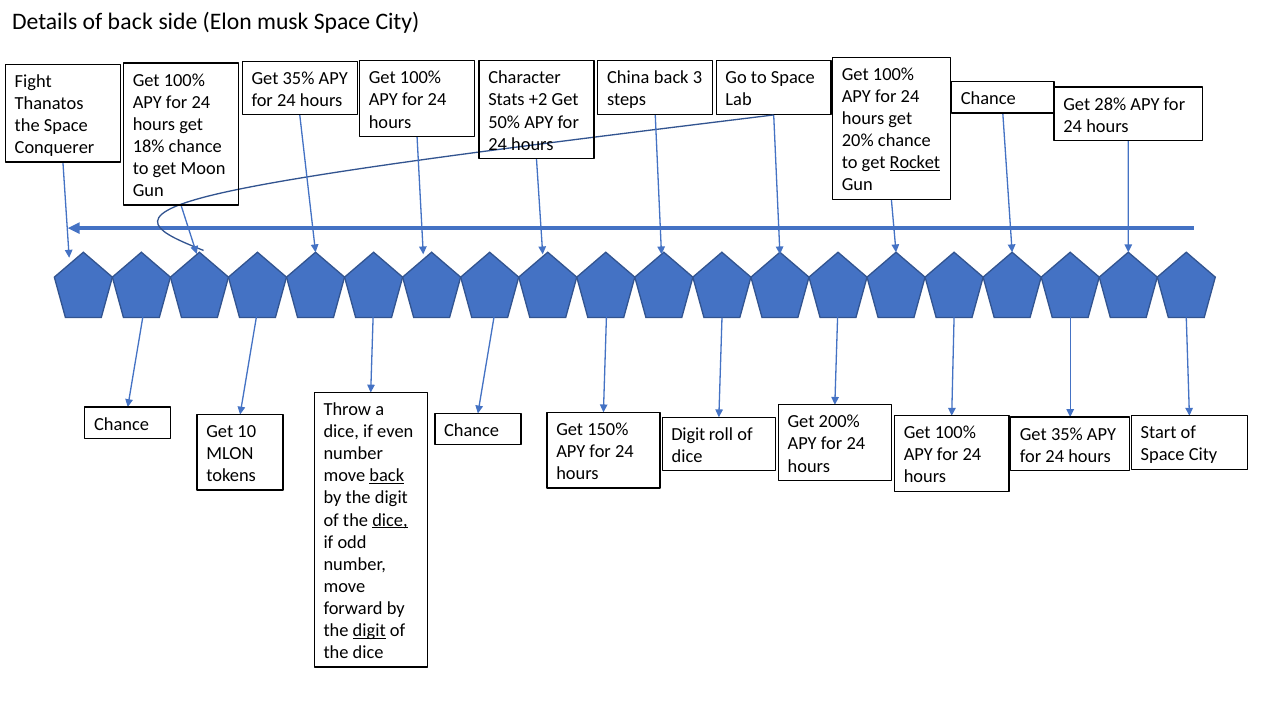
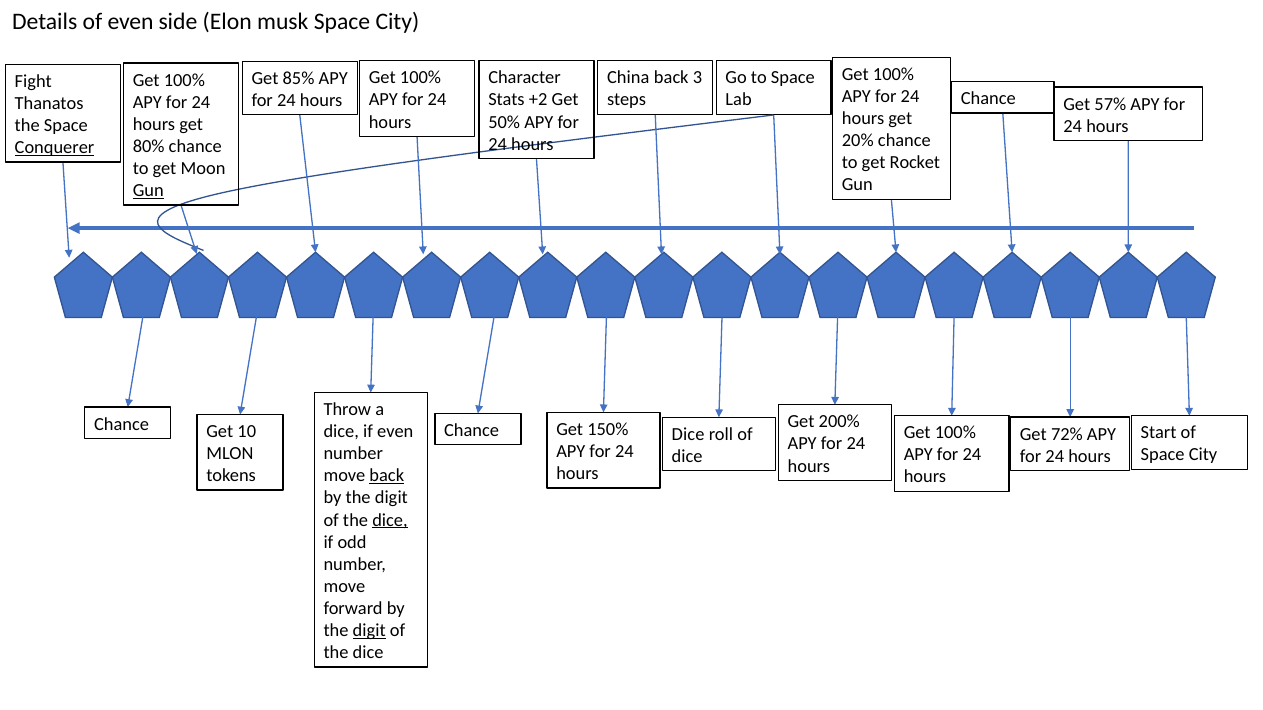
of back: back -> even
35% at (299, 78): 35% -> 85%
28%: 28% -> 57%
18%: 18% -> 80%
Conquerer underline: none -> present
Rocket underline: present -> none
Gun at (148, 191) underline: none -> present
35% at (1067, 434): 35% -> 72%
Digit at (688, 434): Digit -> Dice
